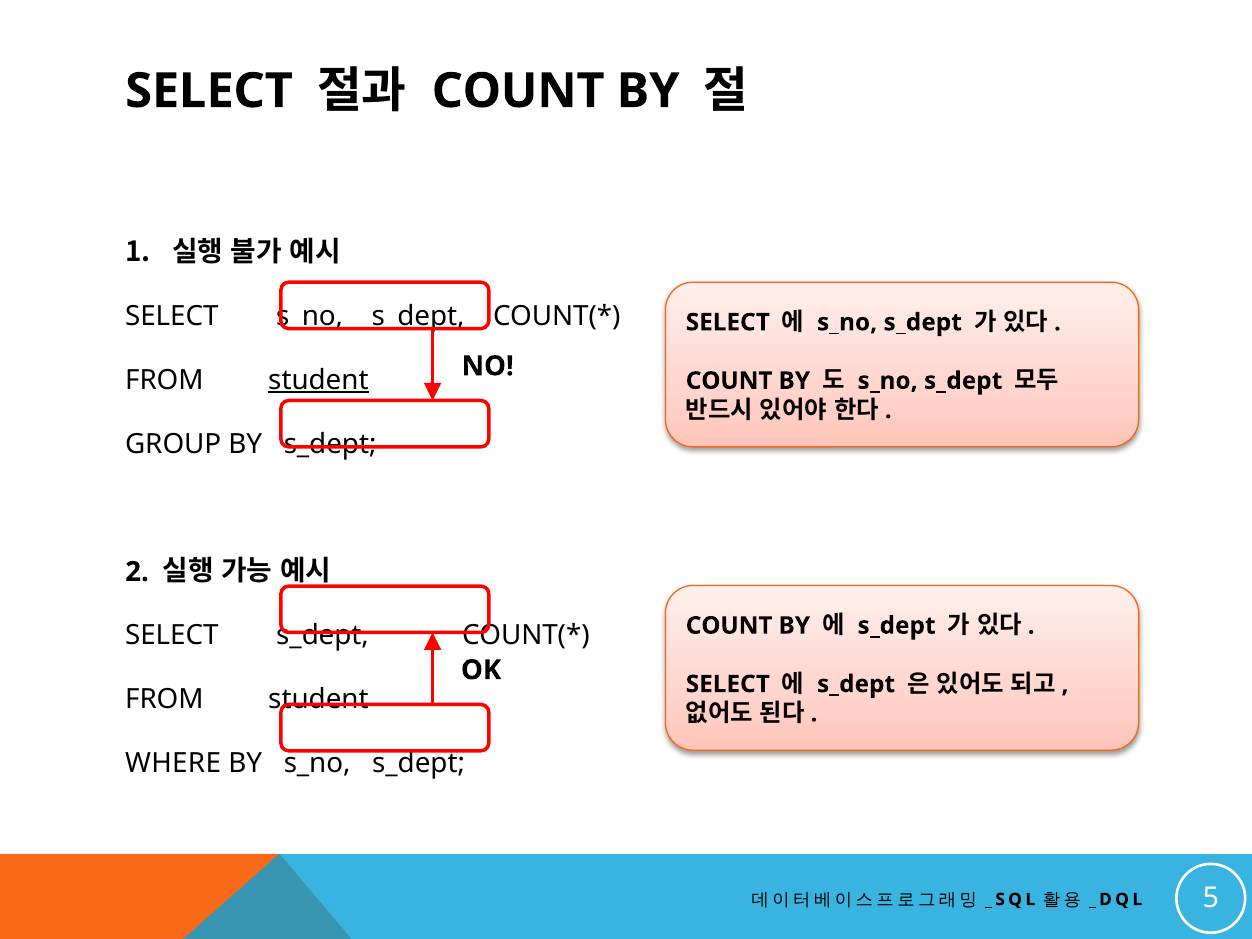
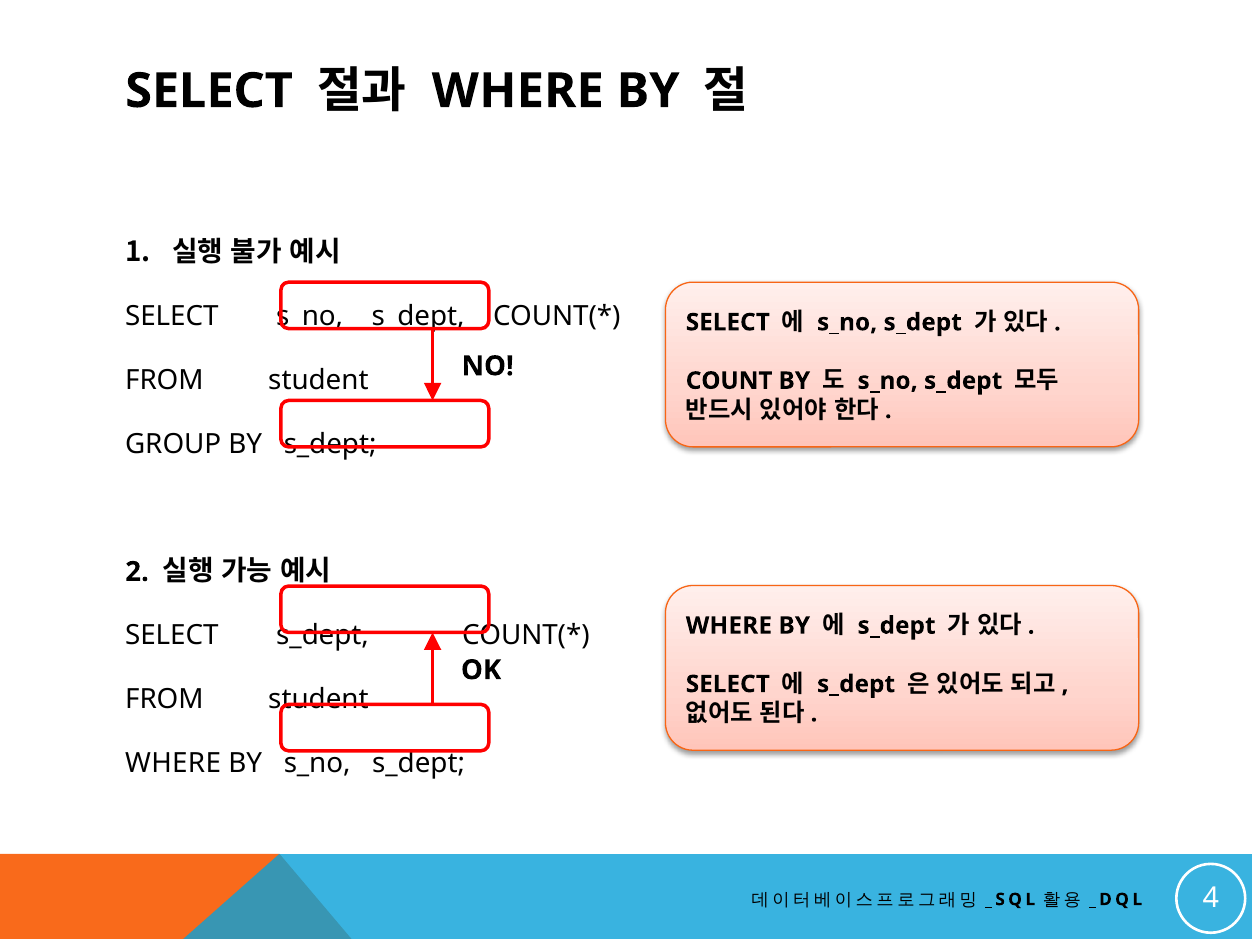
COUNT at (518, 91): COUNT -> WHERE
student at (318, 380) underline: present -> none
COUNT at (729, 626): COUNT -> WHERE
5: 5 -> 4
